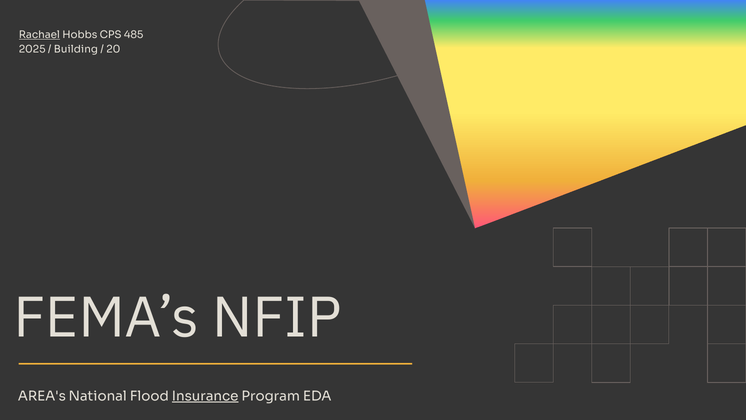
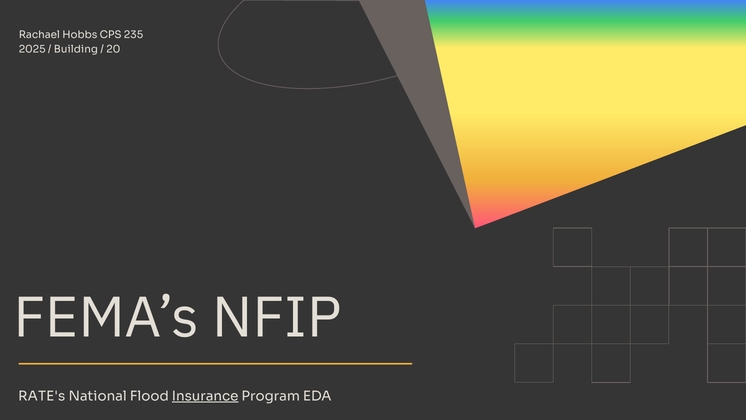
Rachael underline: present -> none
485: 485 -> 235
AREA's: AREA's -> RATE's
